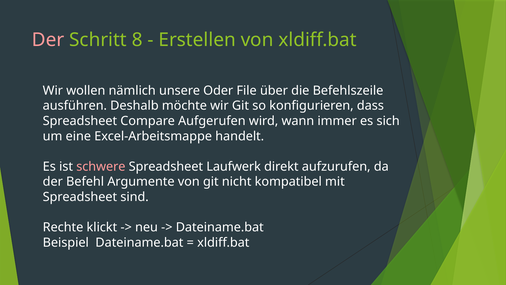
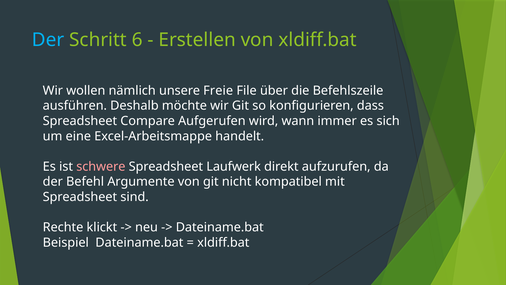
Der at (48, 40) colour: pink -> light blue
8: 8 -> 6
Oder: Oder -> Freie
